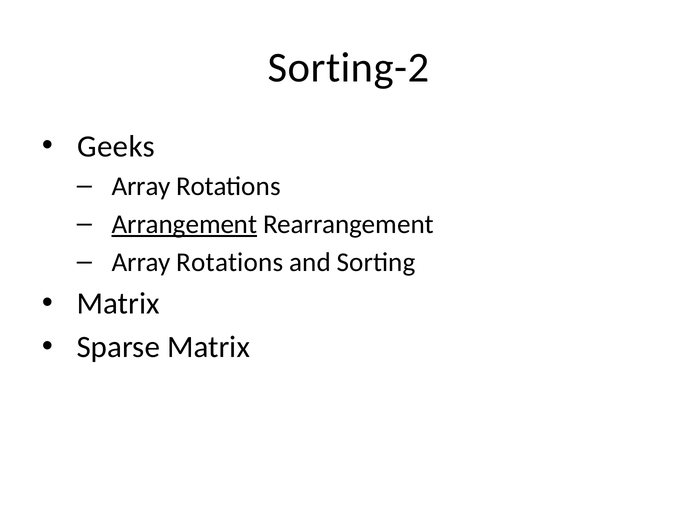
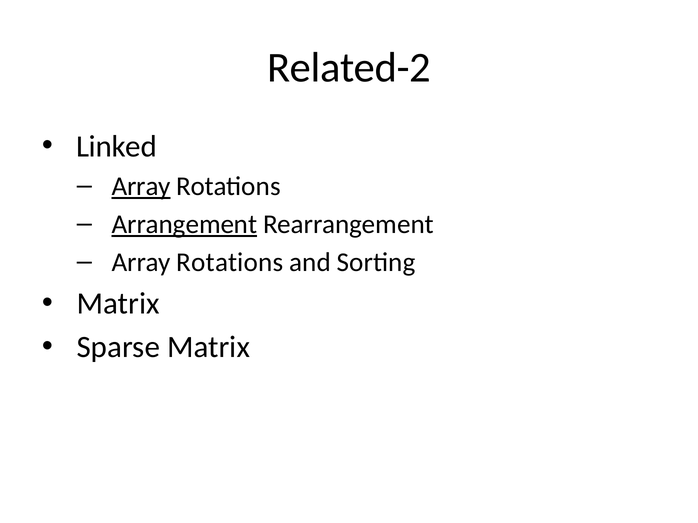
Sorting-2: Sorting-2 -> Related-2
Geeks: Geeks -> Linked
Array at (141, 187) underline: none -> present
